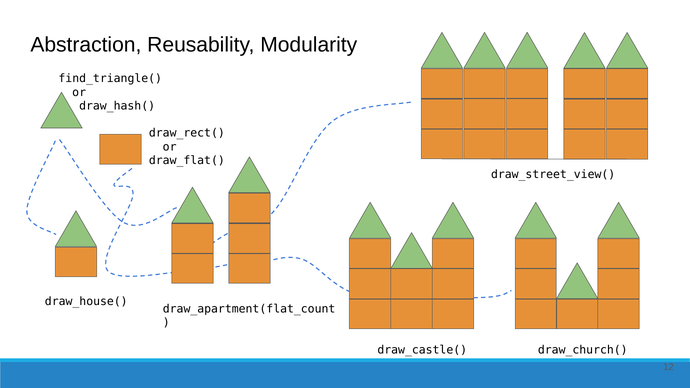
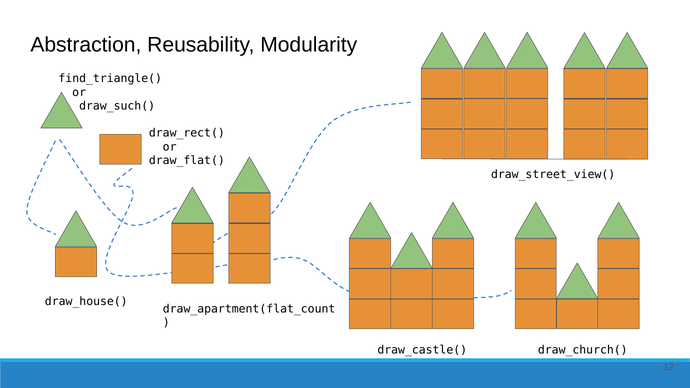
draw_hash(: draw_hash( -> draw_such(
